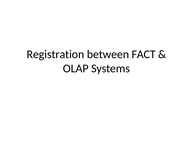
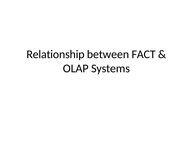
Registration: Registration -> Relationship
